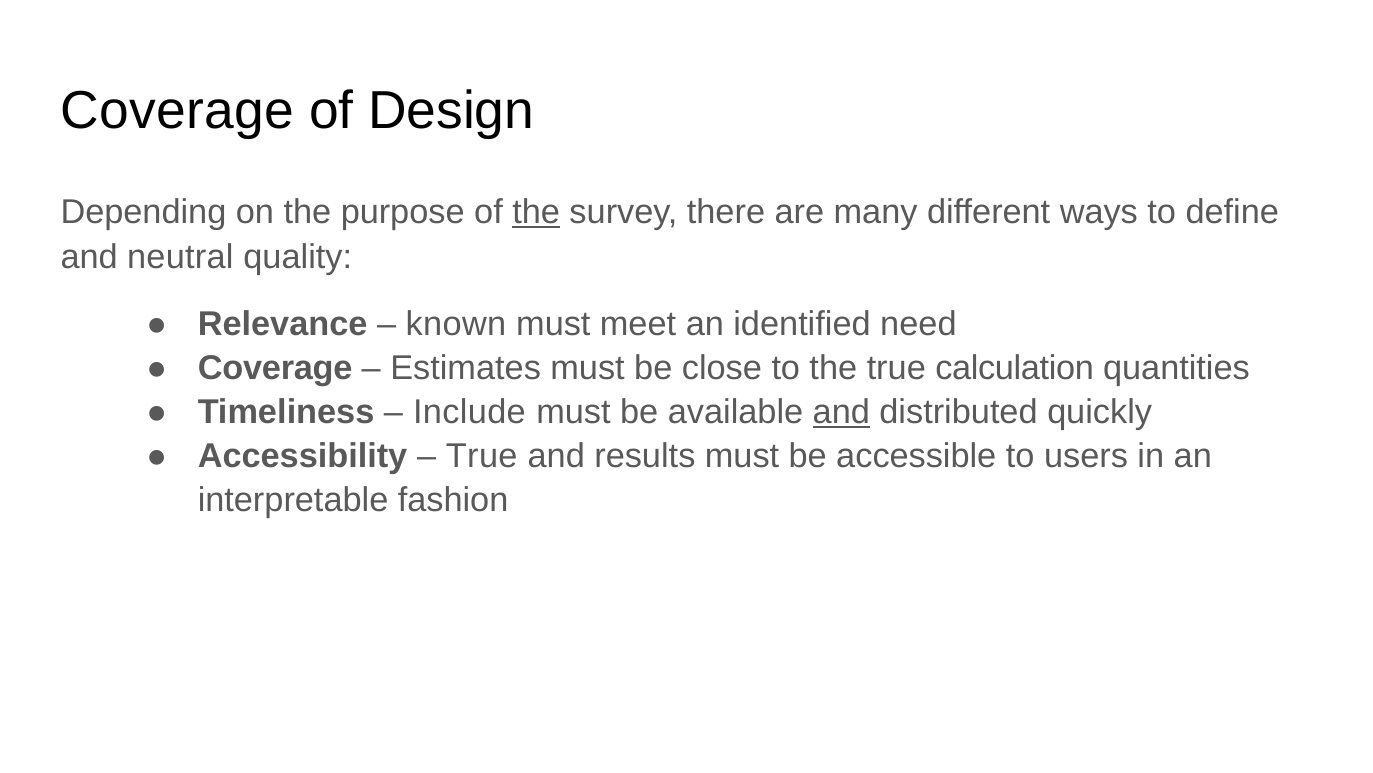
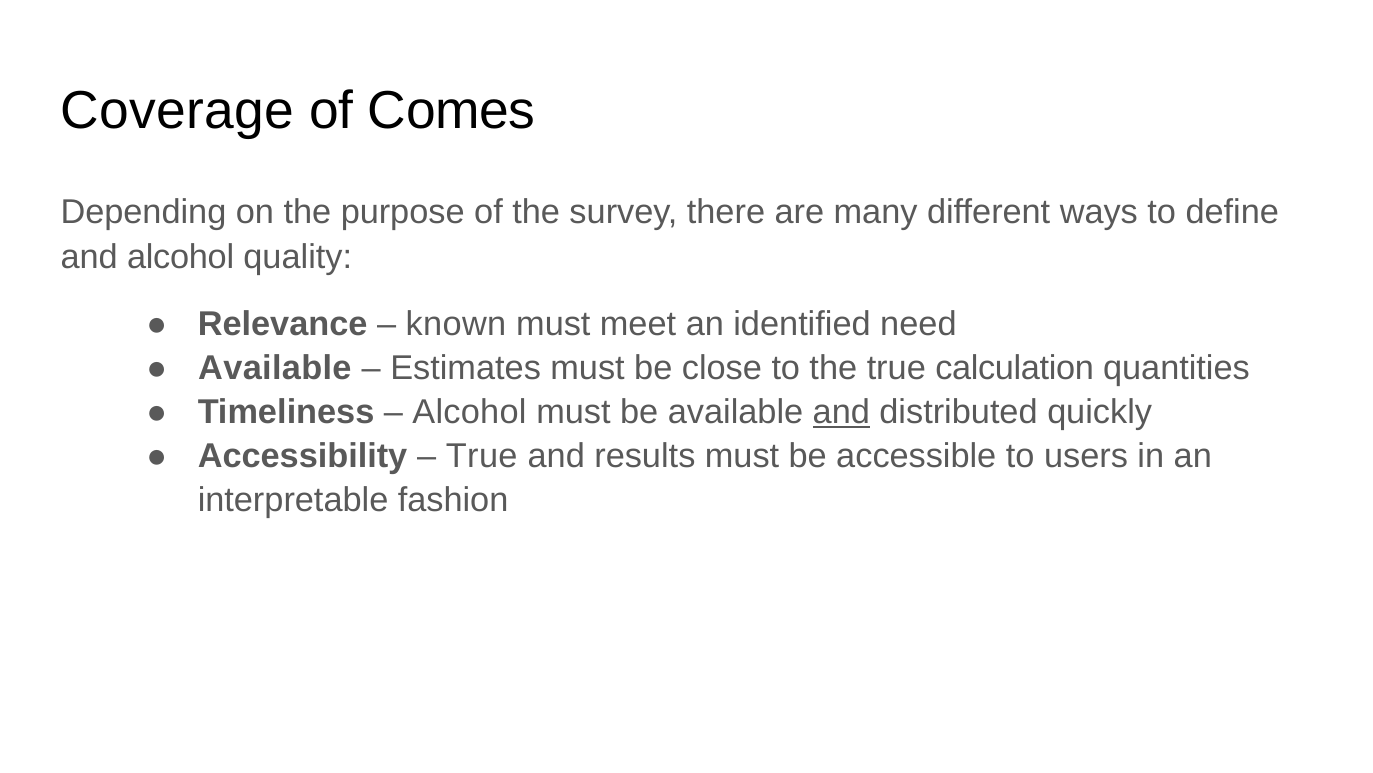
Design: Design -> Comes
the at (536, 212) underline: present -> none
and neutral: neutral -> alcohol
Coverage at (275, 368): Coverage -> Available
Include at (469, 412): Include -> Alcohol
